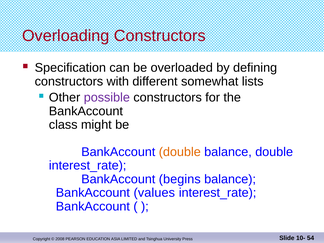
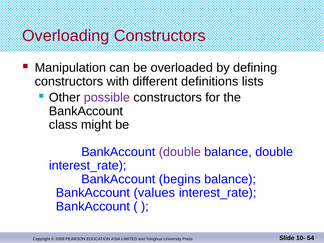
Specification: Specification -> Manipulation
somewhat: somewhat -> definitions
double at (180, 152) colour: orange -> purple
